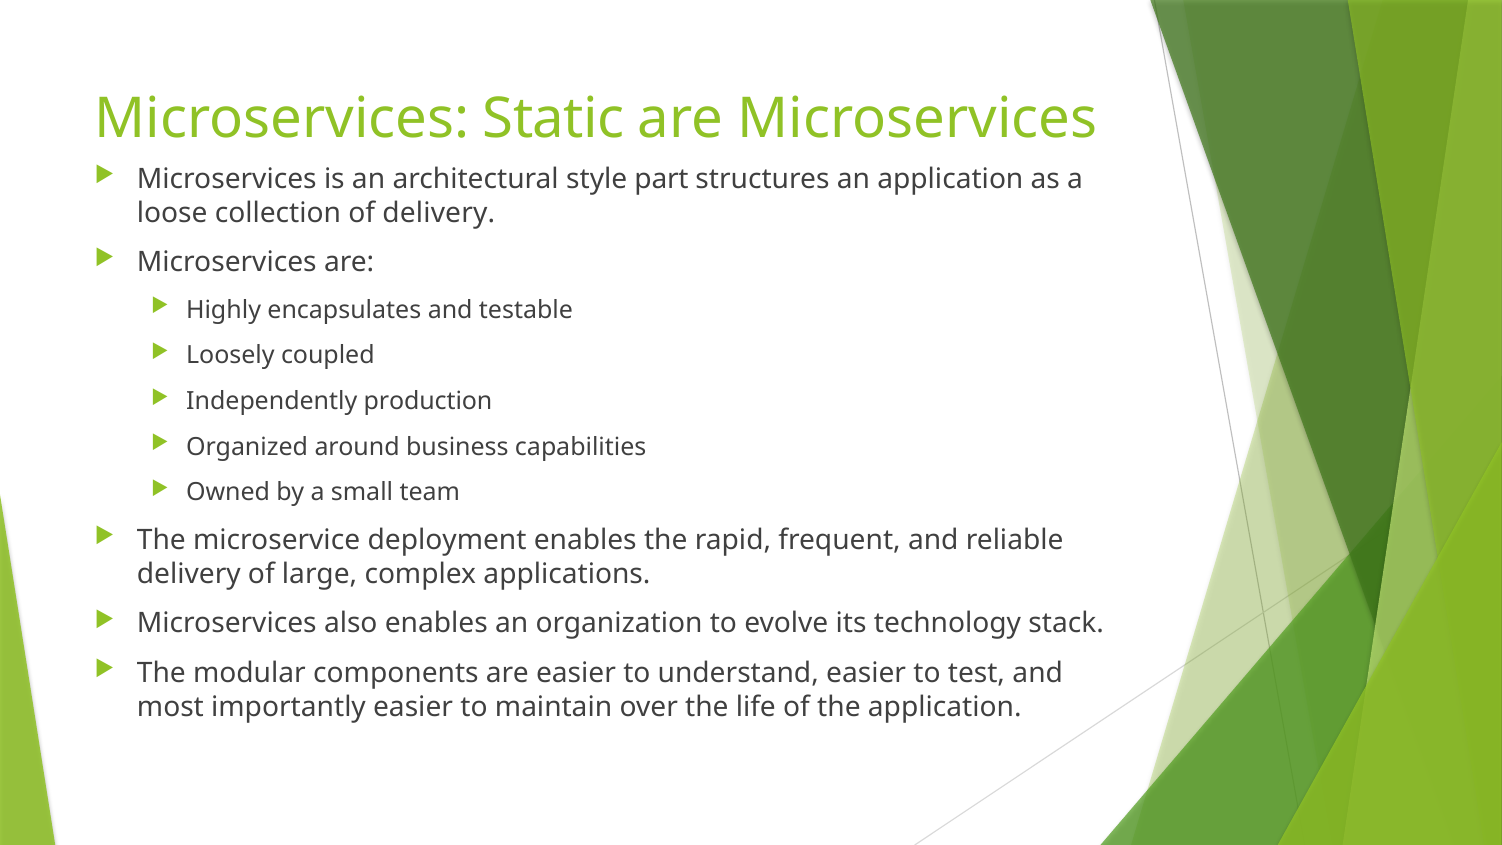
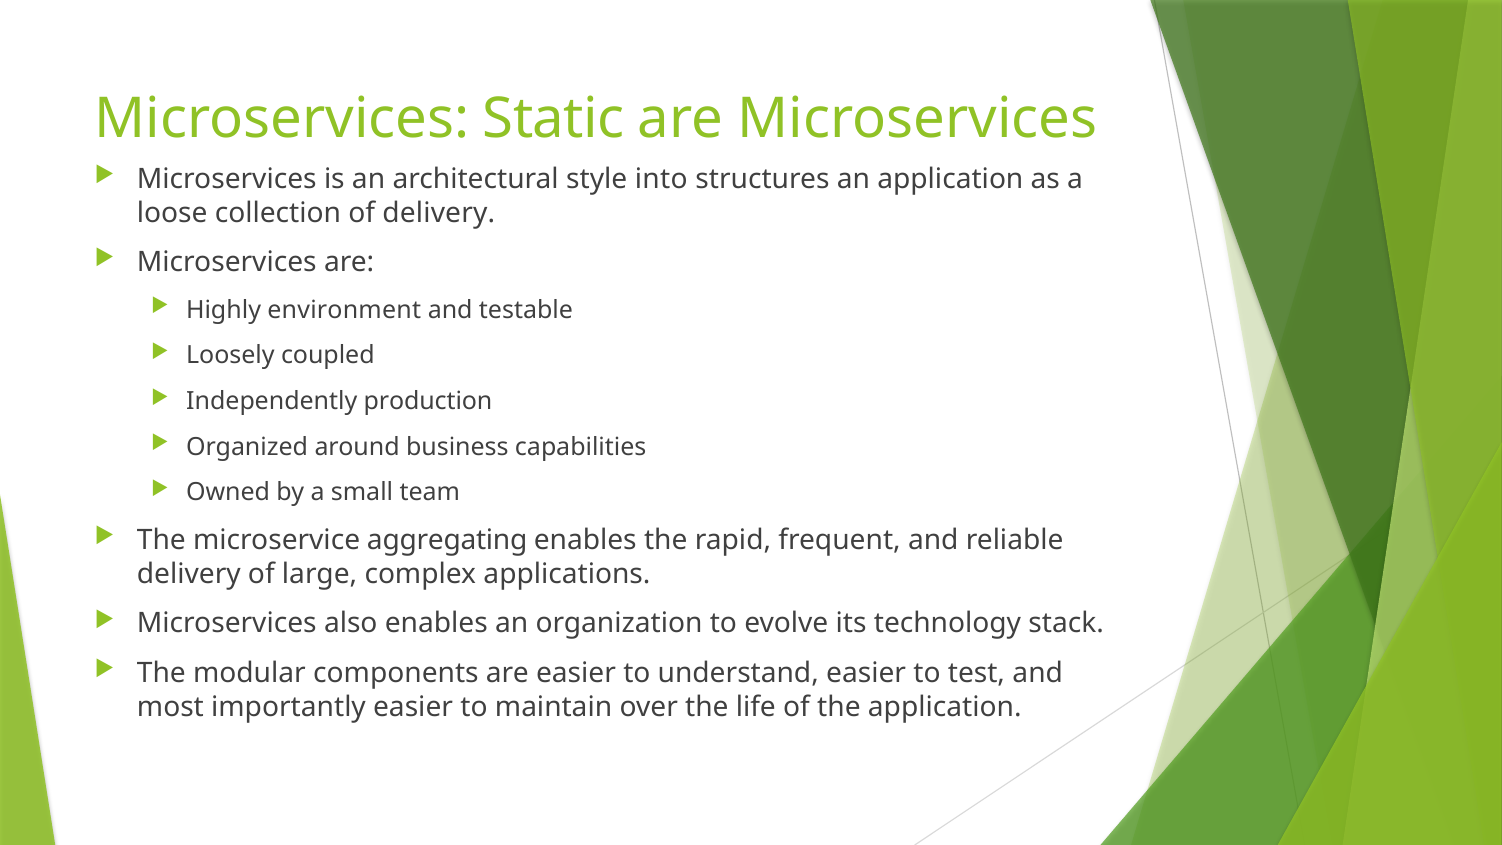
part: part -> into
encapsulates: encapsulates -> environment
deployment: deployment -> aggregating
